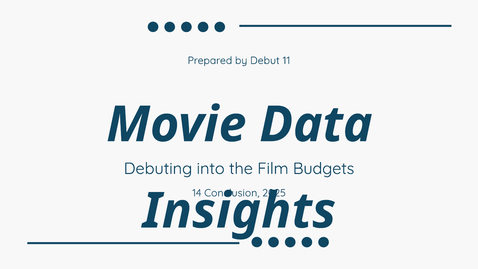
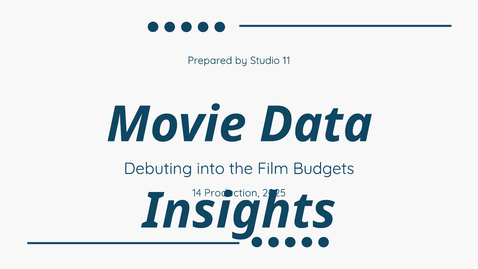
Debut: Debut -> Studio
Conclusion: Conclusion -> Production
